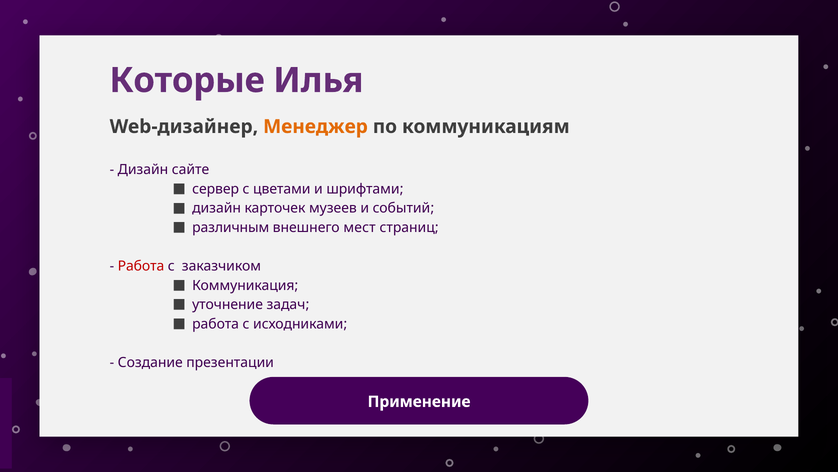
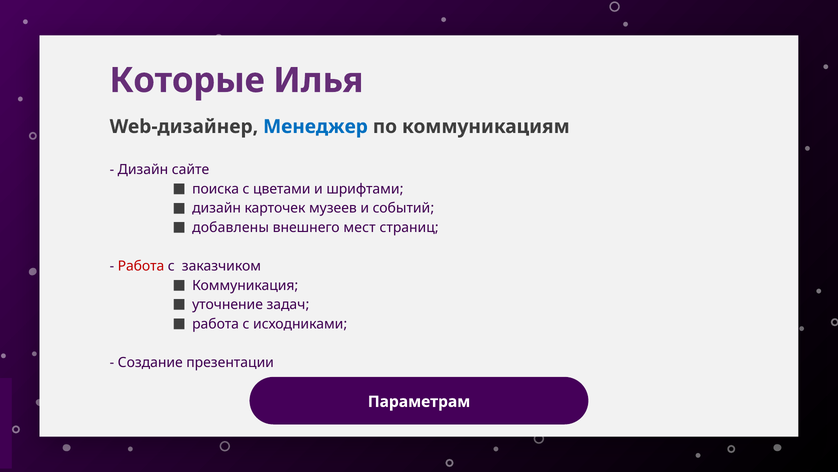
Менеджер colour: orange -> blue
сервер: сервер -> поиска
различным: различным -> добавлены
Применение: Применение -> Параметрам
